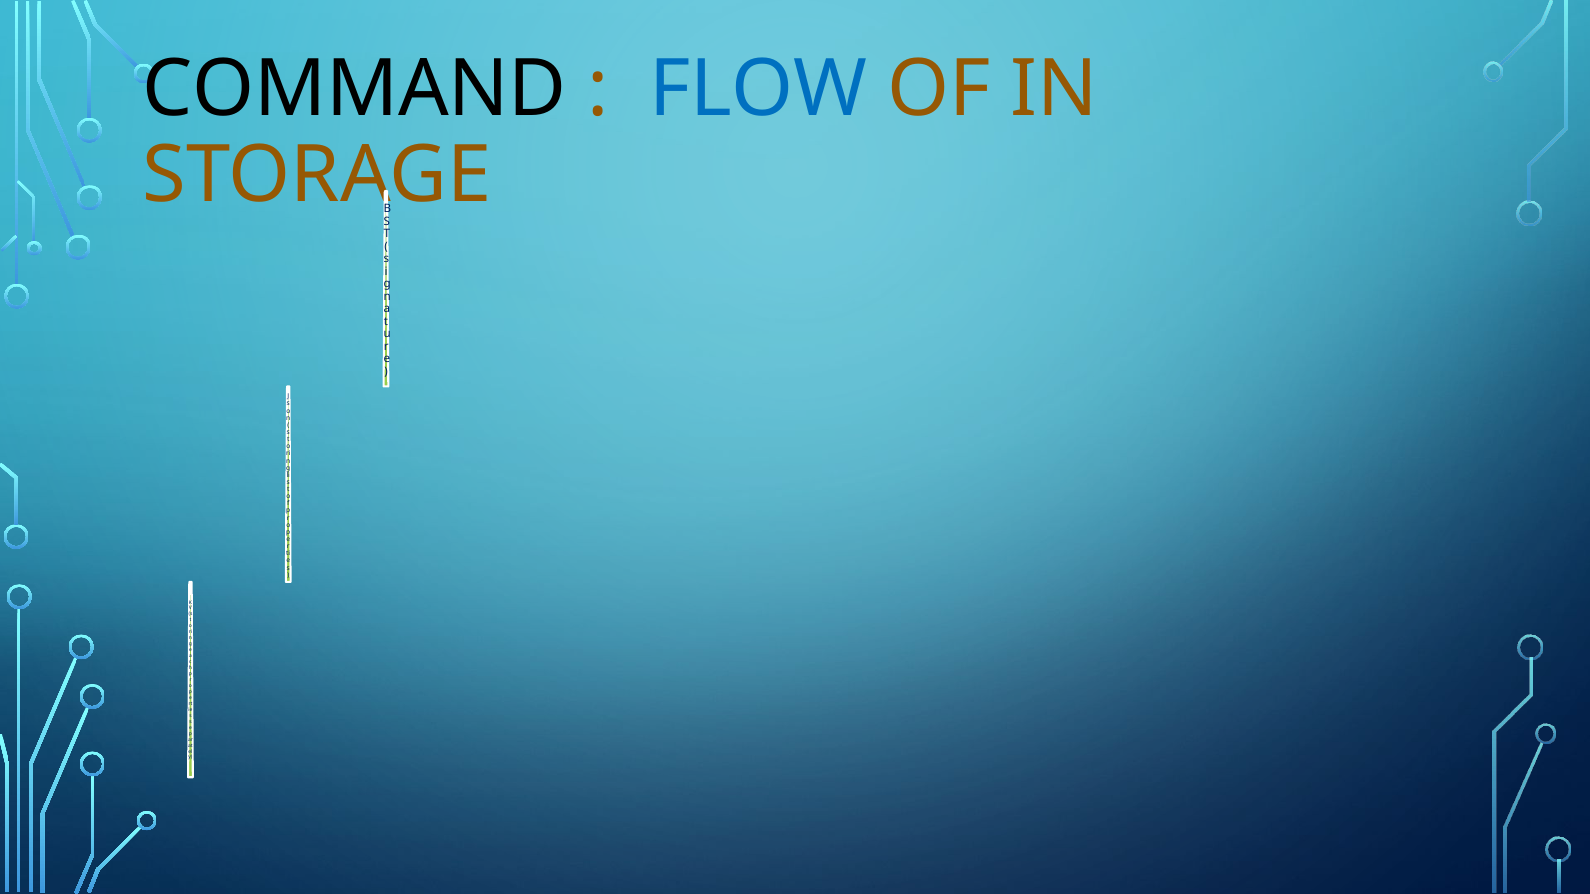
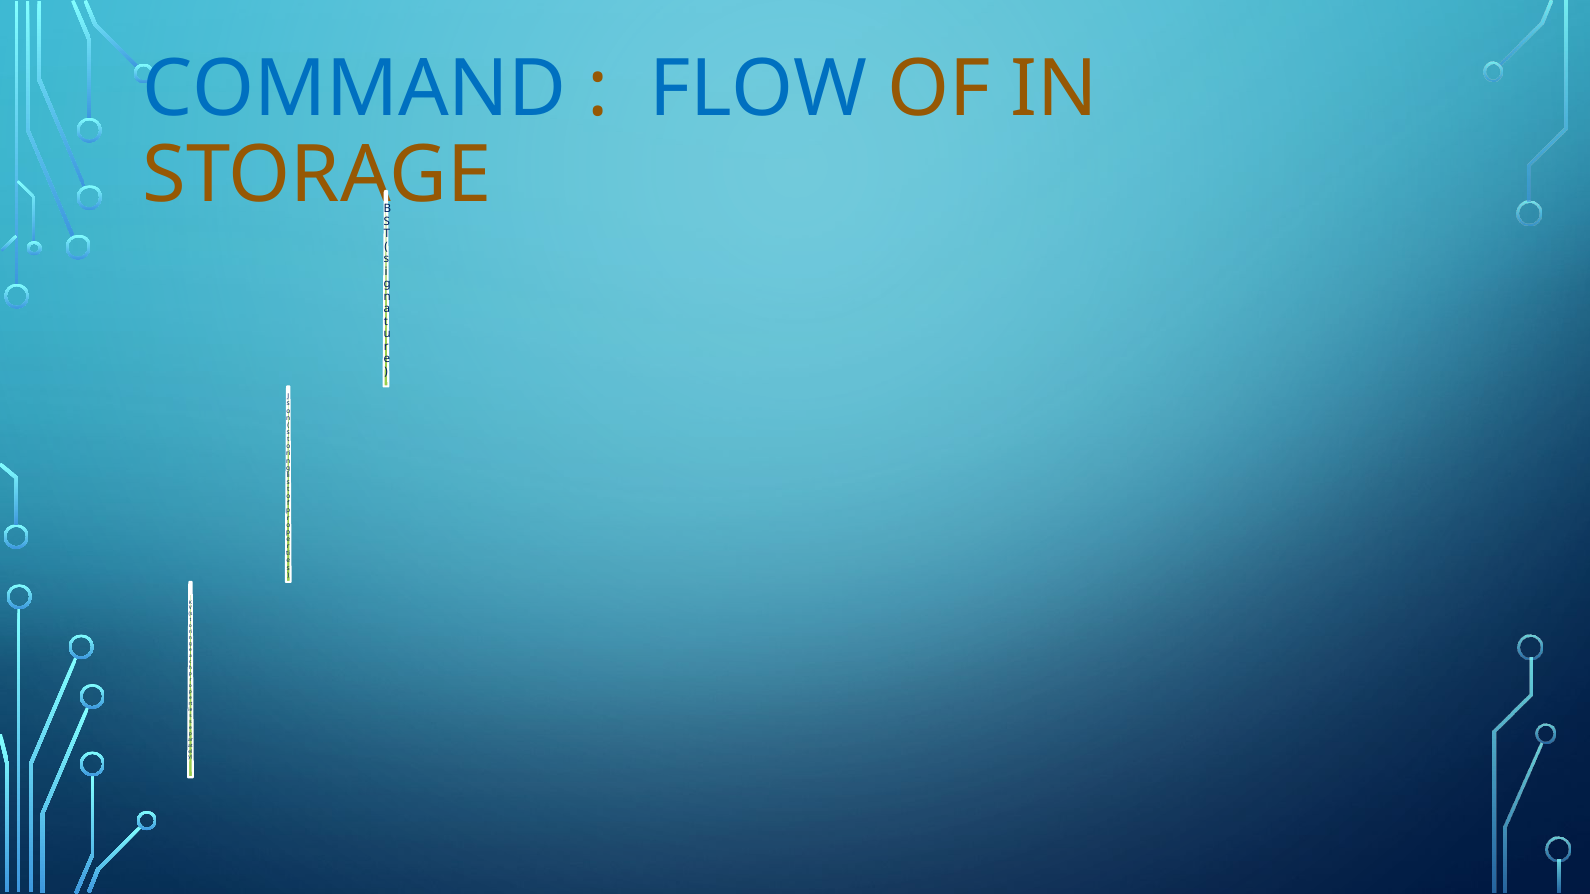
COMMAND colour: black -> blue
